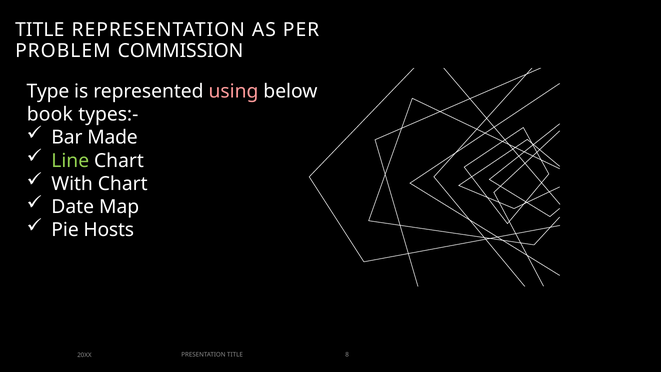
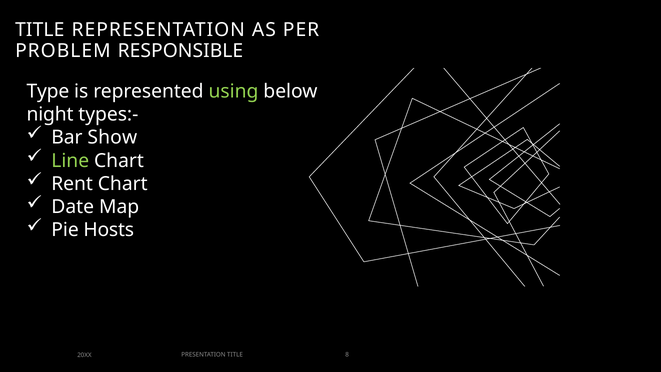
COMMISSION: COMMISSION -> RESPONSIBLE
using colour: pink -> light green
book: book -> night
Made: Made -> Show
With: With -> Rent
